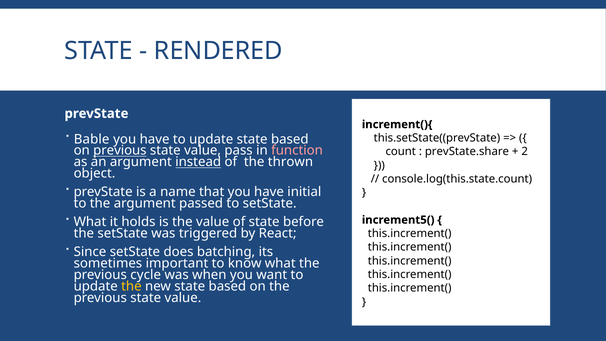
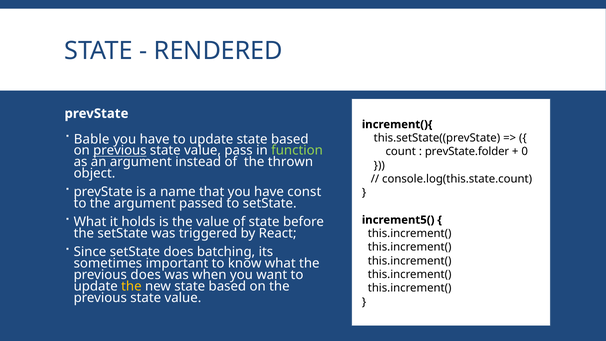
function colour: pink -> light green
prevState.share: prevState.share -> prevState.folder
2: 2 -> 0
instead underline: present -> none
initial: initial -> const
previous cycle: cycle -> does
